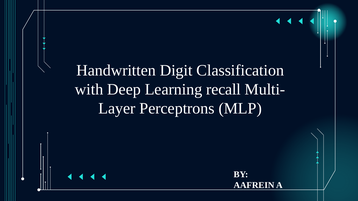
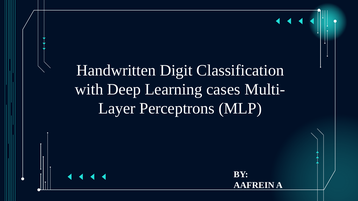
recall: recall -> cases
